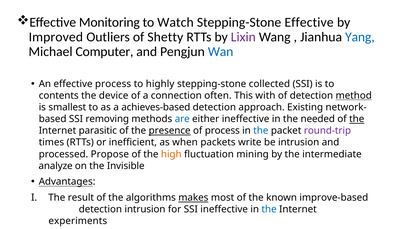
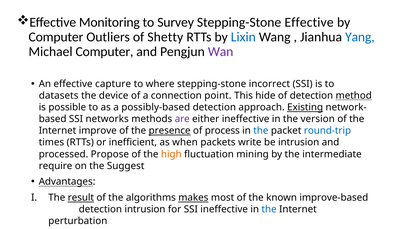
Watch: Watch -> Survey
Improved at (56, 37): Improved -> Computer
Lixin colour: purple -> blue
Wan colour: blue -> purple
effective process: process -> capture
highly: highly -> where
collected: collected -> incorrect
contents: contents -> datasets
often: often -> point
with: with -> hide
smallest: smallest -> possible
achieves-based: achieves-based -> possibly-based
Existing underline: none -> present
removing: removing -> networks
are colour: blue -> purple
needed: needed -> version
the at (357, 119) underline: present -> none
parasitic: parasitic -> improve
round-trip colour: purple -> blue
analyze: analyze -> require
Invisible: Invisible -> Suggest
result underline: none -> present
experiments: experiments -> perturbation
